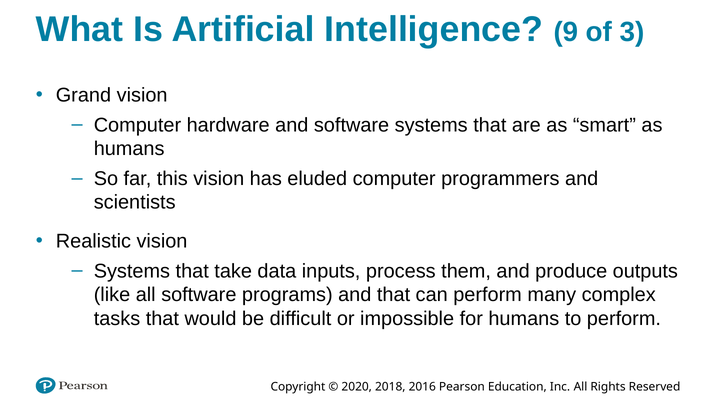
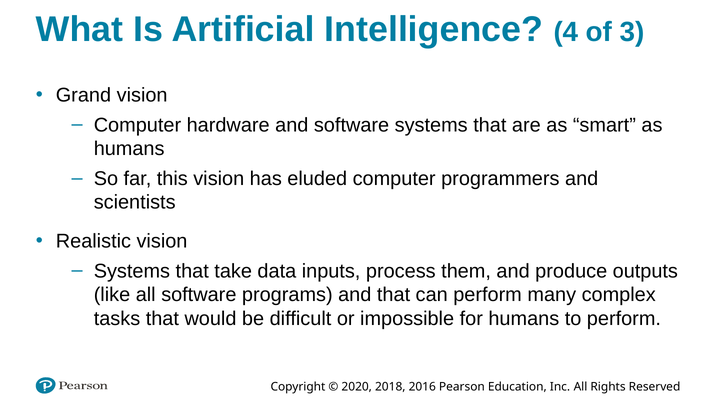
9: 9 -> 4
